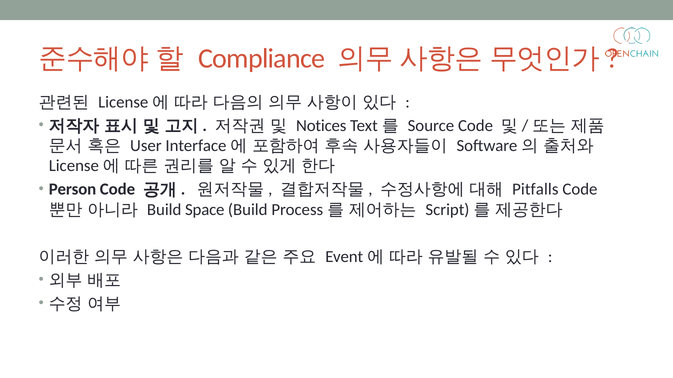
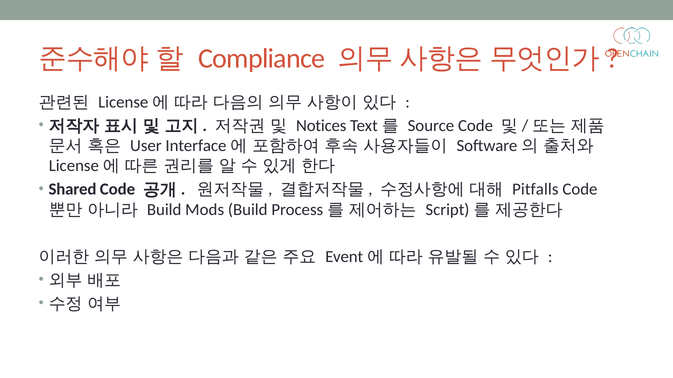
Person: Person -> Shared
Space: Space -> Mods
